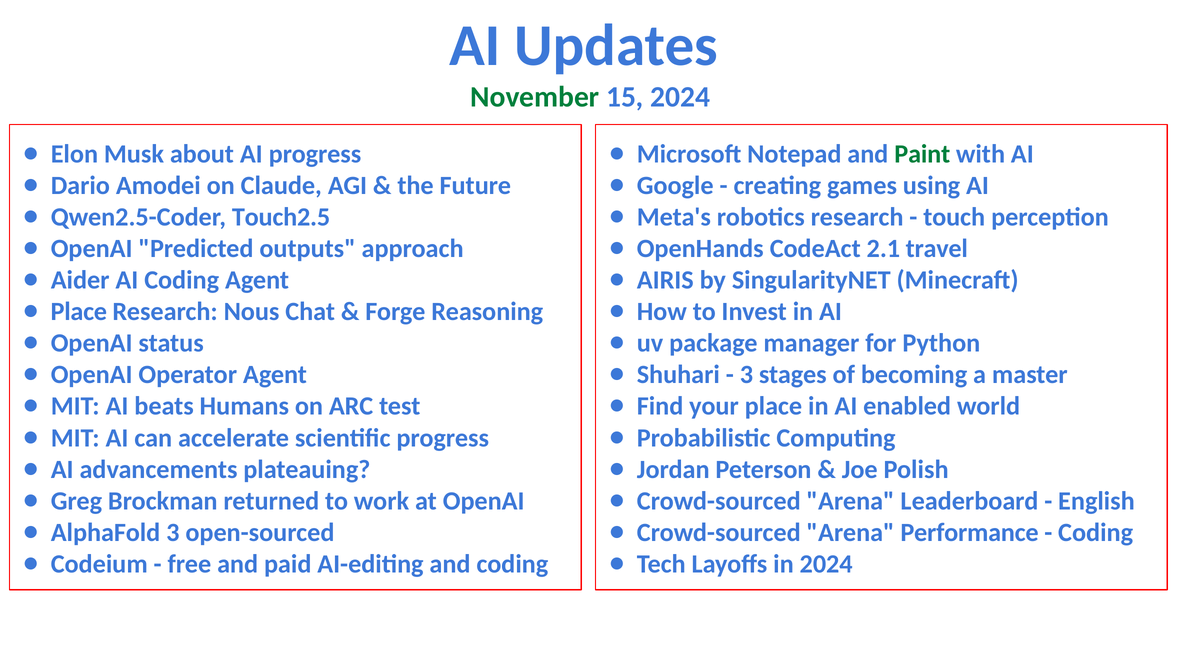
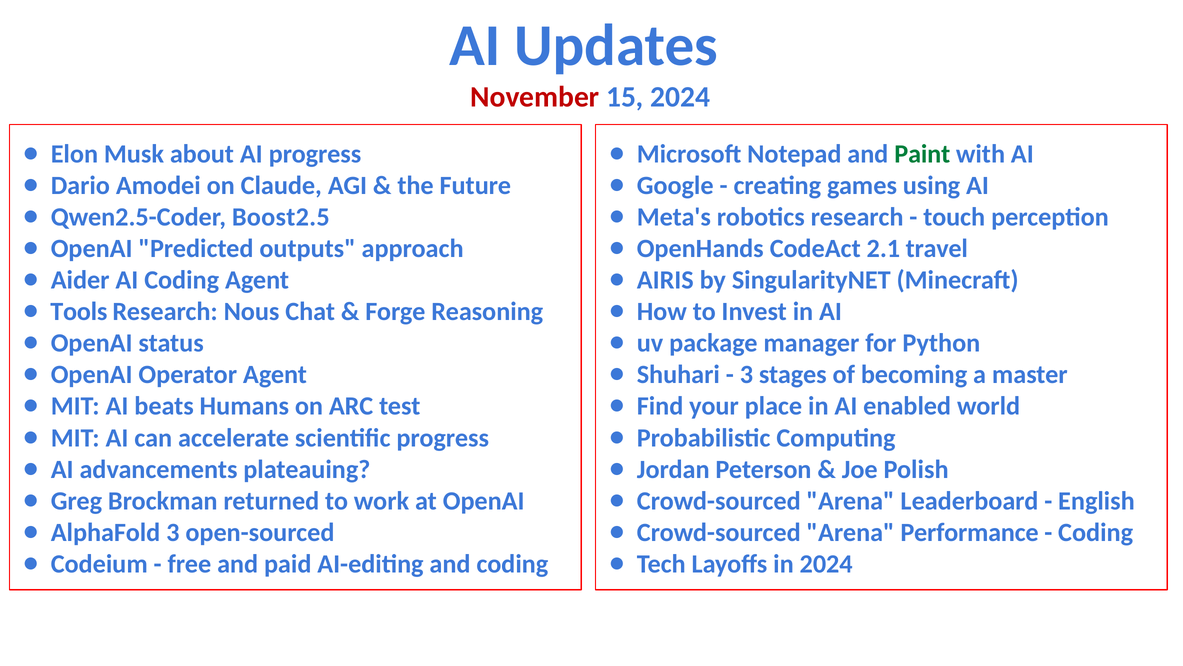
November colour: green -> red
Touch2.5: Touch2.5 -> Boost2.5
Place at (79, 311): Place -> Tools
